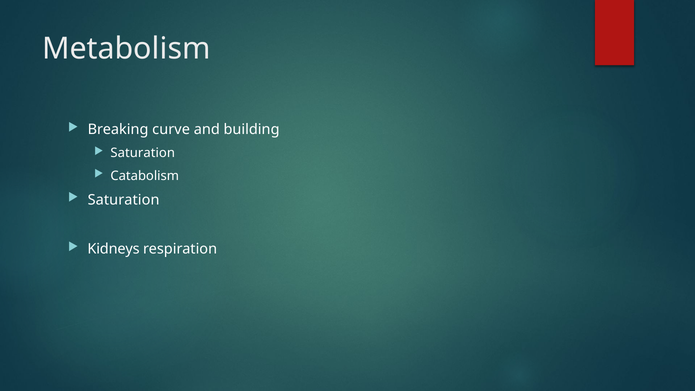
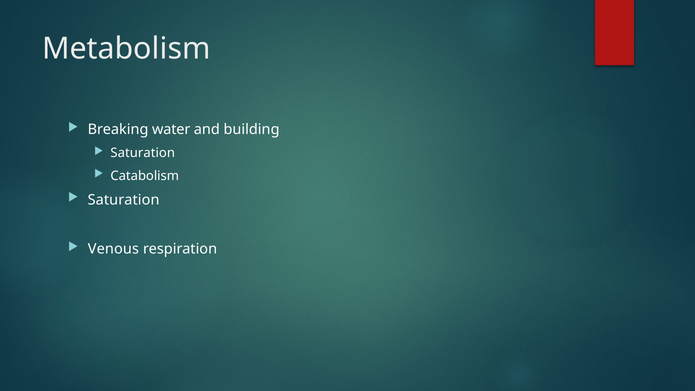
curve: curve -> water
Kidneys: Kidneys -> Venous
